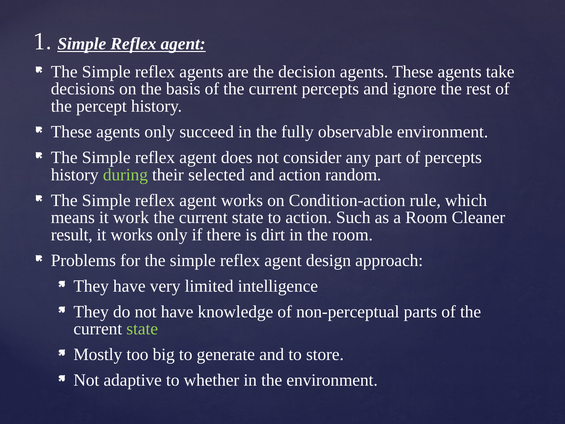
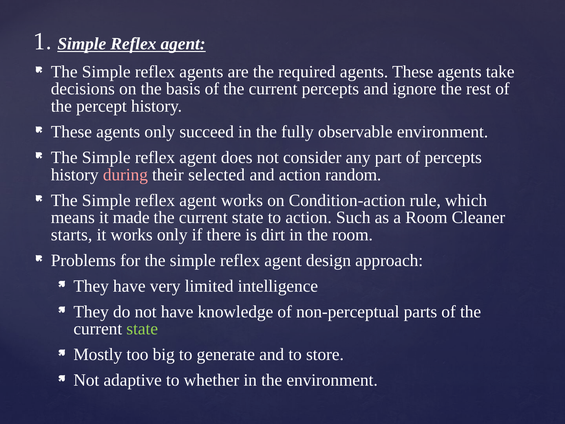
decision: decision -> required
during colour: light green -> pink
work: work -> made
result: result -> starts
